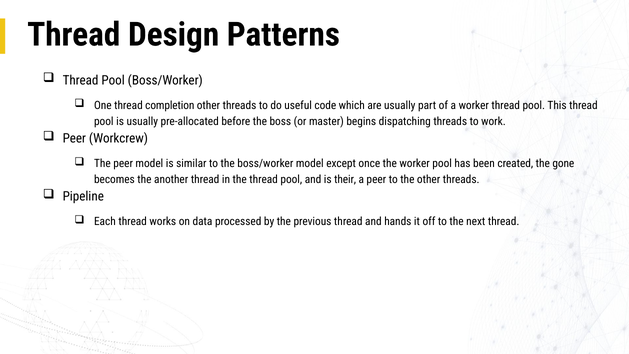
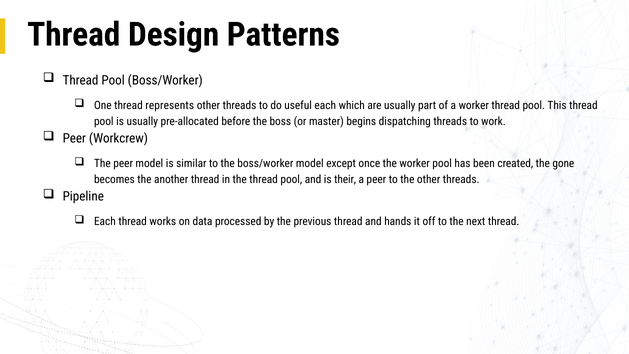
completion: completion -> represents
useful code: code -> each
